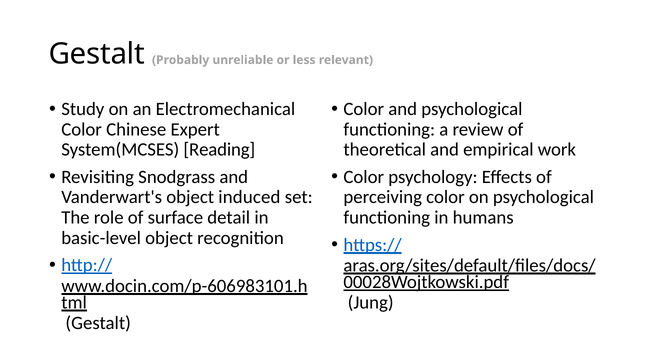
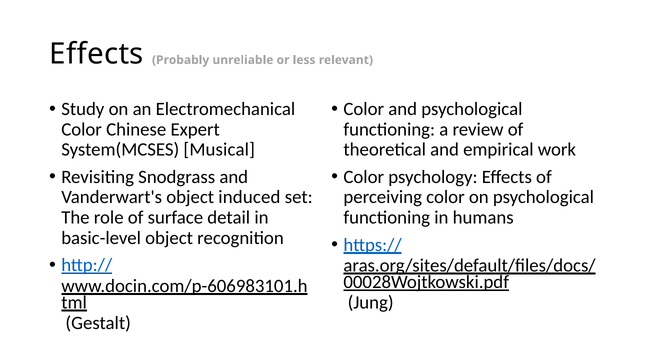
Gestalt at (97, 54): Gestalt -> Effects
Reading: Reading -> Musical
